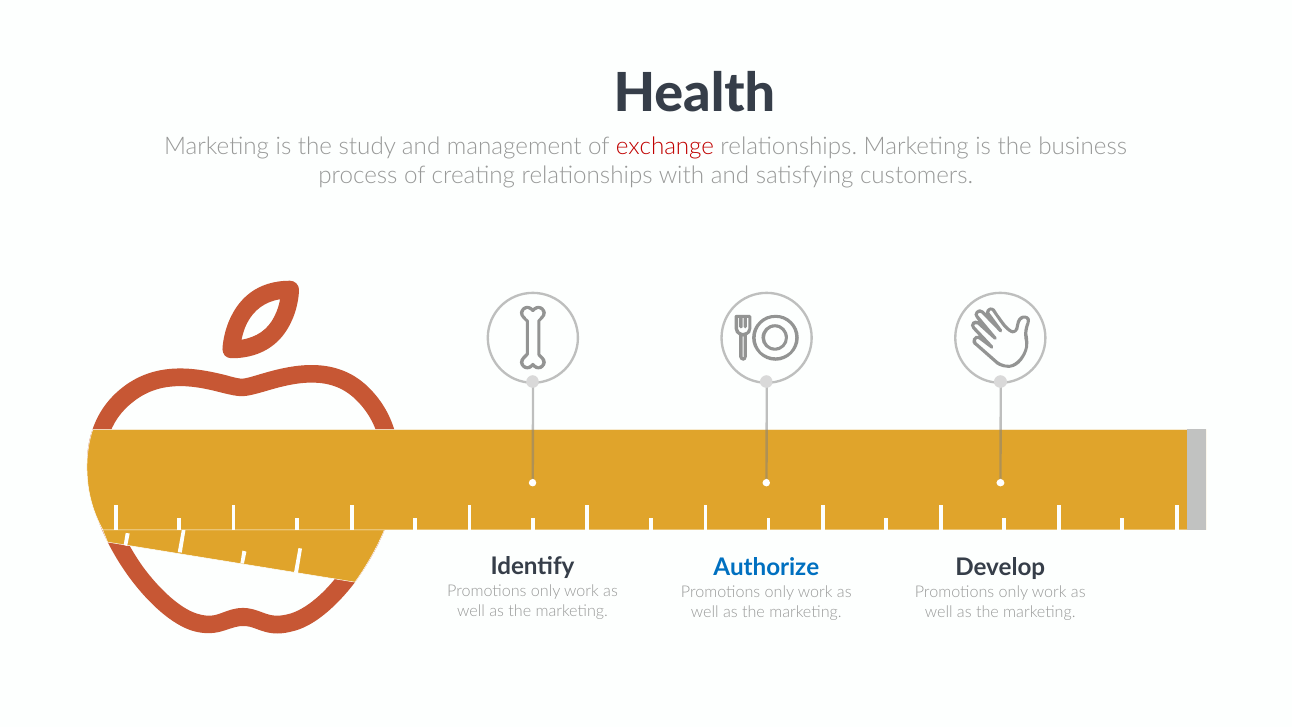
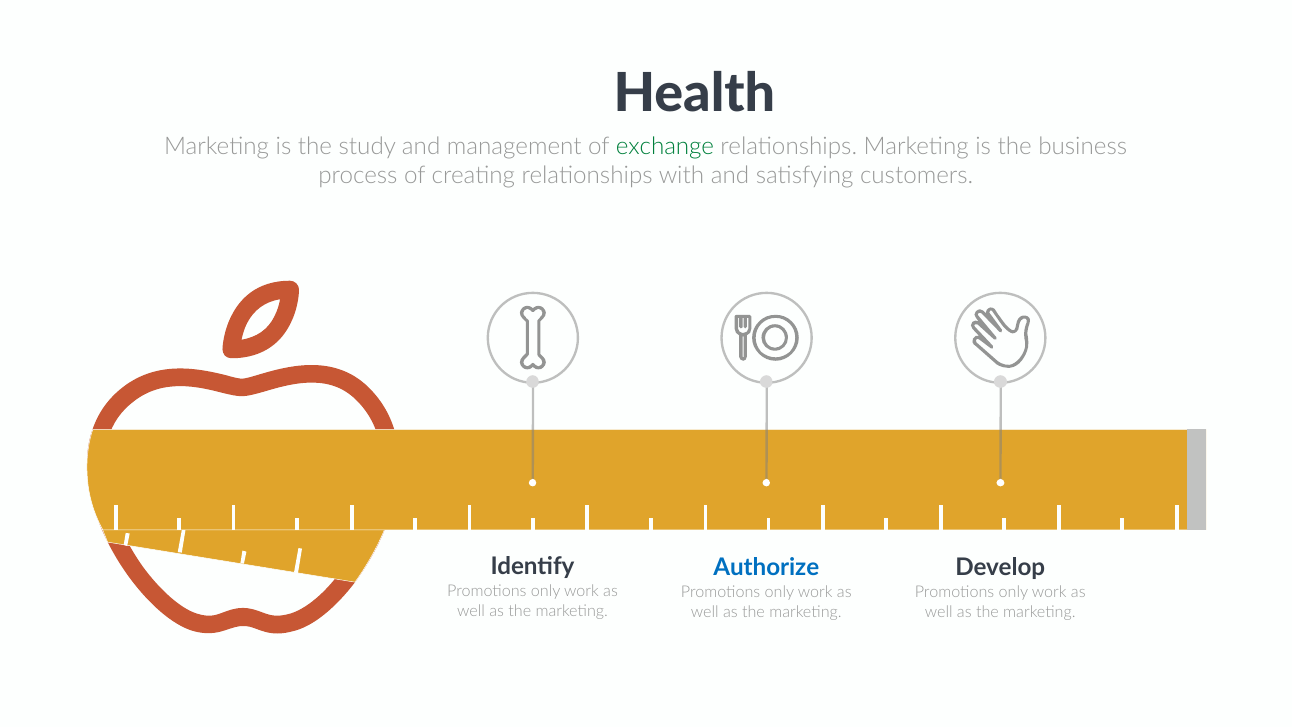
exchange colour: red -> green
